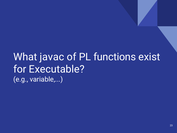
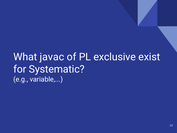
functions: functions -> exclusive
Executable: Executable -> Systematic
